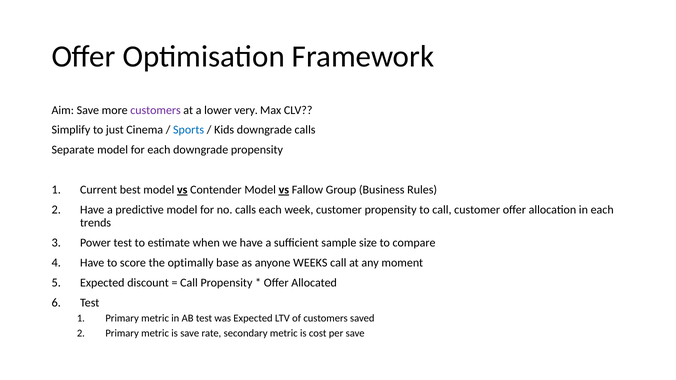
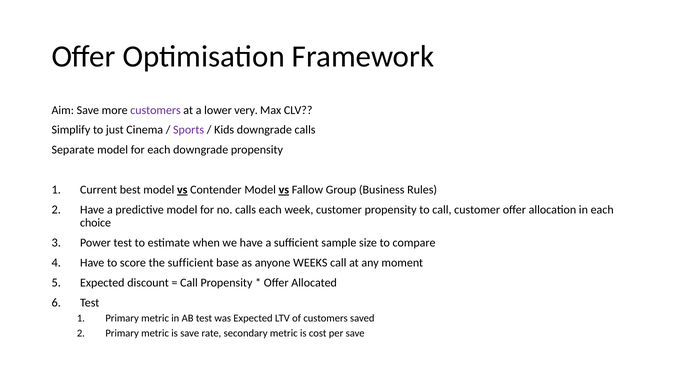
Sports colour: blue -> purple
trends: trends -> choice
the optimally: optimally -> sufficient
